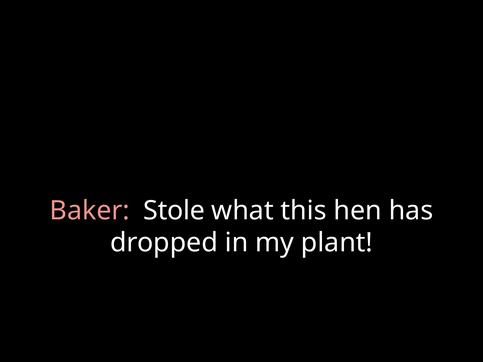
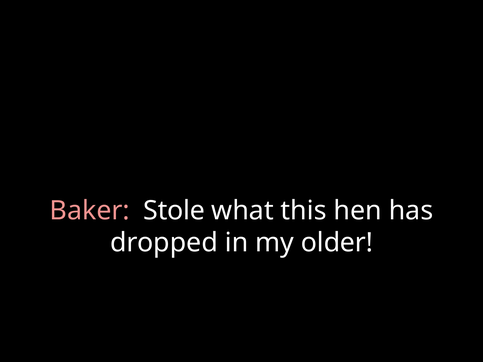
plant: plant -> older
